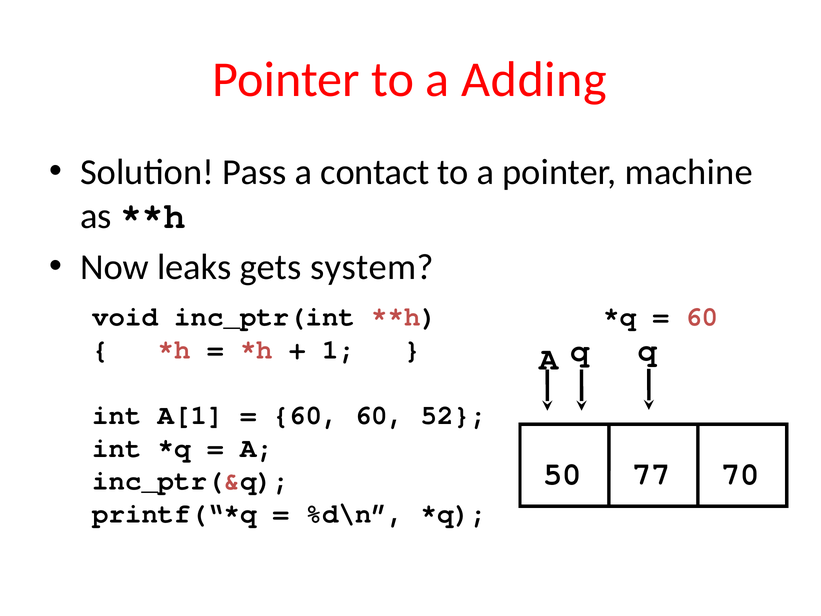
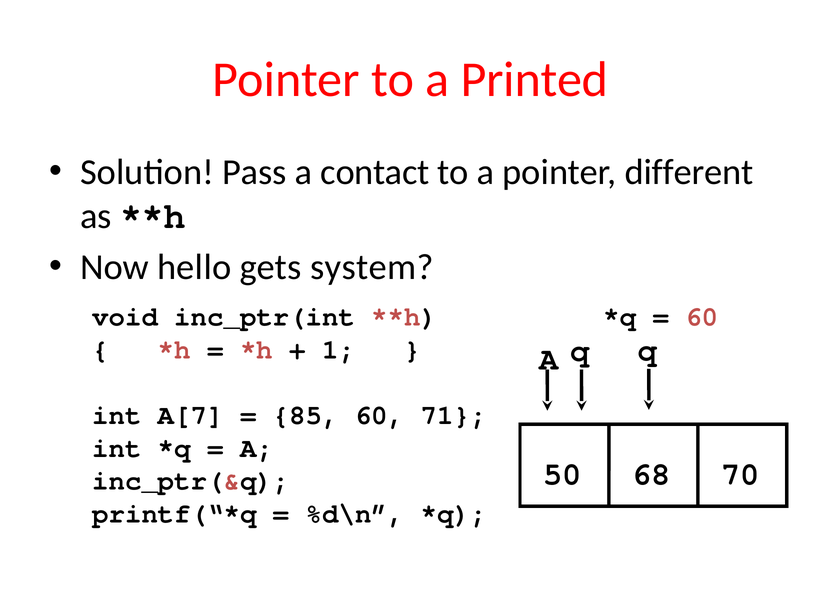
Adding: Adding -> Printed
machine: machine -> different
leaks: leaks -> hello
A[1: A[1 -> A[7
60 at (306, 415): 60 -> 85
52: 52 -> 71
77: 77 -> 68
